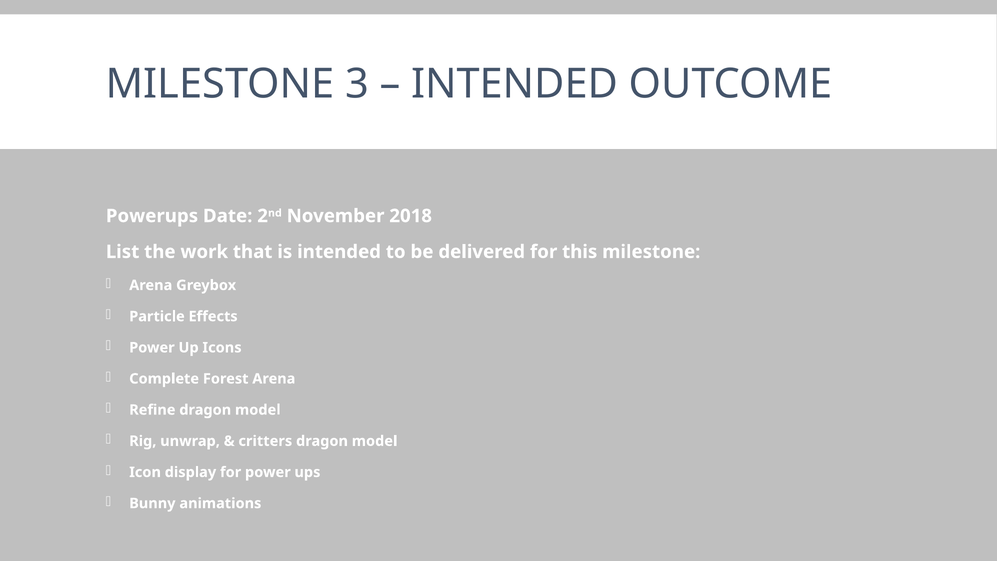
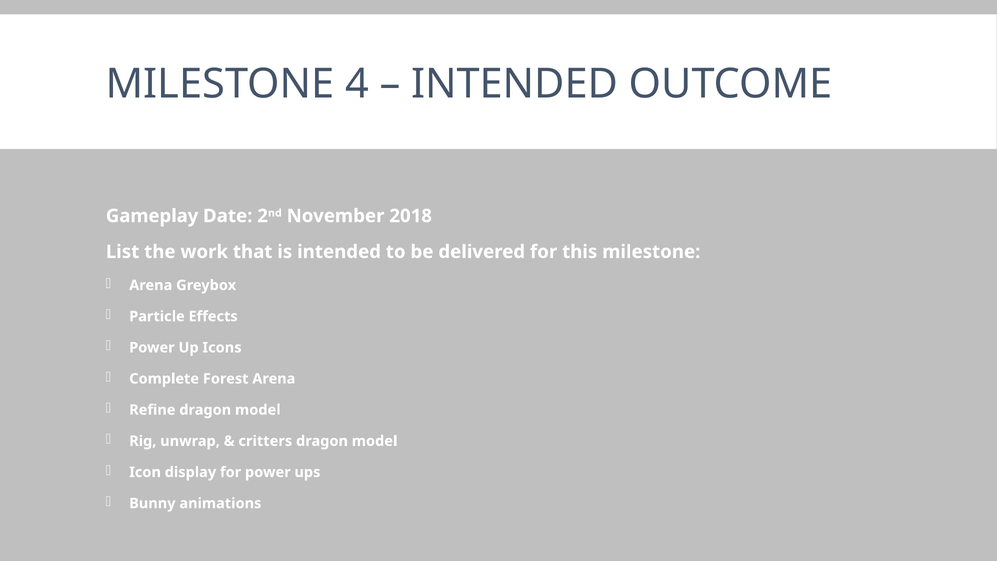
3: 3 -> 4
Powerups: Powerups -> Gameplay
